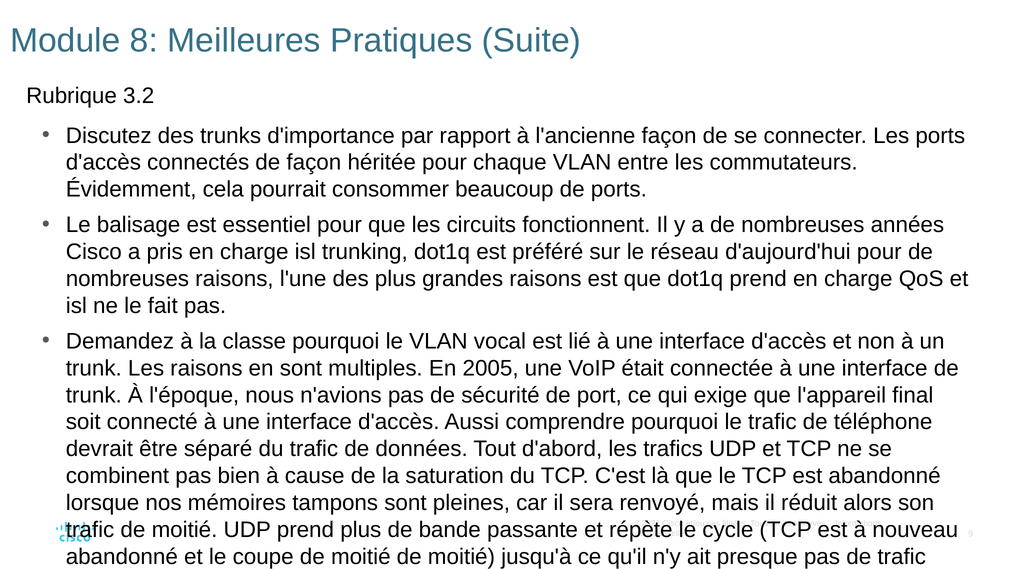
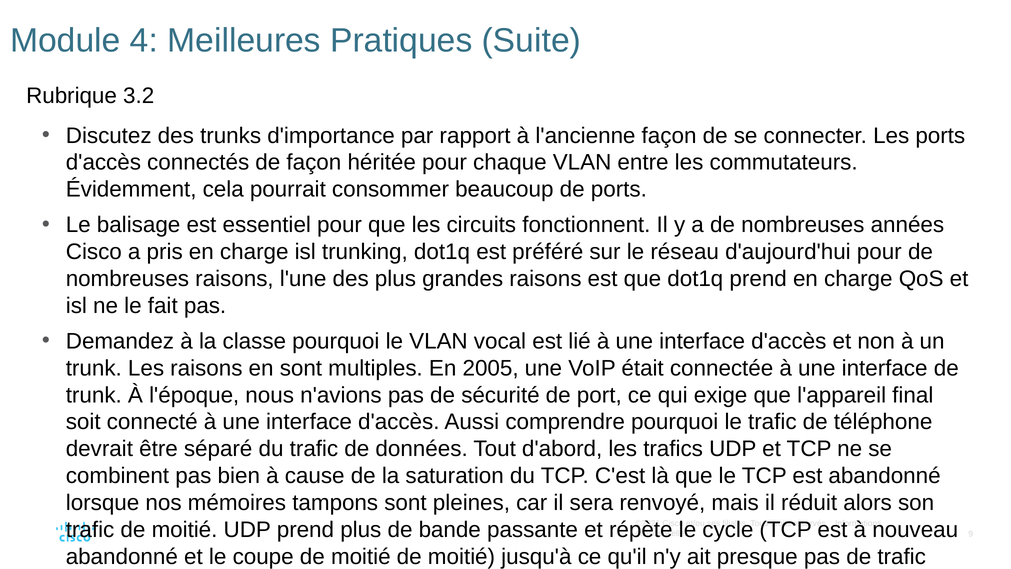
8: 8 -> 4
